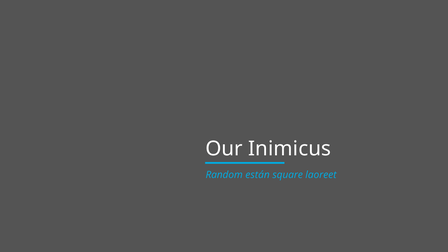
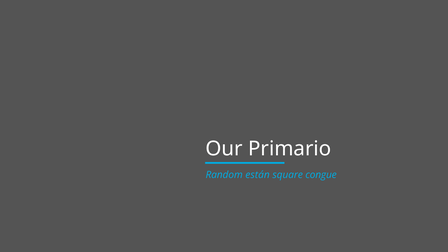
Inimicus: Inimicus -> Primario
laoreet: laoreet -> congue
